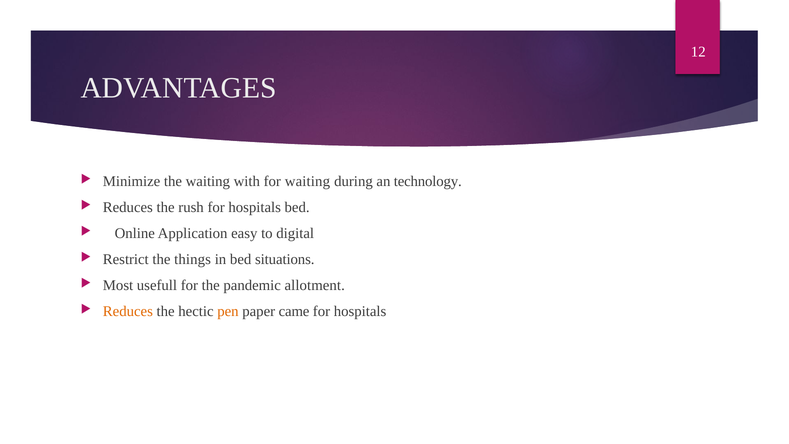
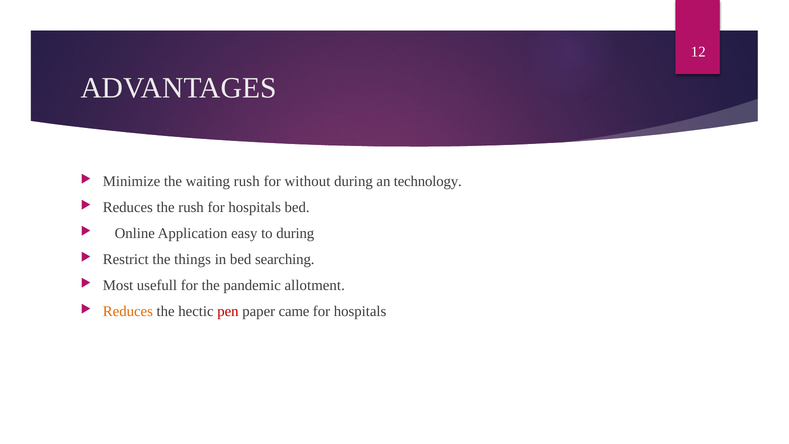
waiting with: with -> rush
for waiting: waiting -> without
to digital: digital -> during
situations: situations -> searching
pen colour: orange -> red
